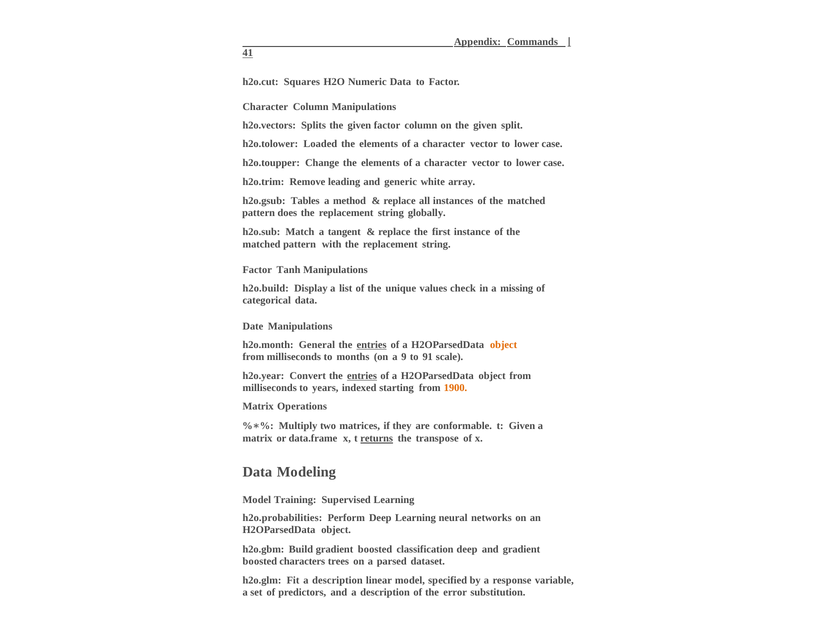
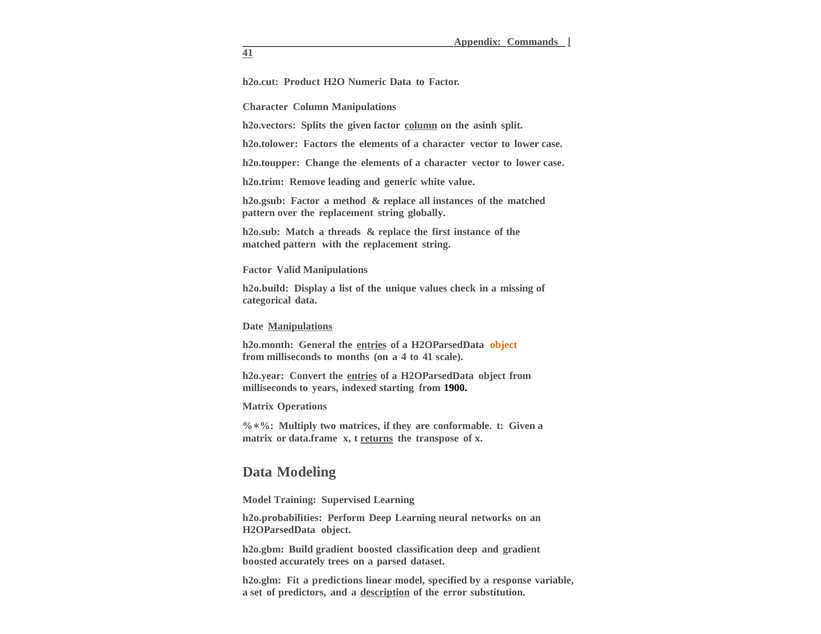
Squares: Squares -> Product
column at (421, 125) underline: none -> present
on the given: given -> asinh
Loaded: Loaded -> Factors
array: array -> value
h2o.gsub Tables: Tables -> Factor
does: does -> over
tangent: tangent -> threads
Tanh: Tanh -> Valid
Manipulations at (300, 327) underline: none -> present
9: 9 -> 4
to 91: 91 -> 41
1900 colour: orange -> black
characters: characters -> accurately
Fit a description: description -> predictions
description at (385, 593) underline: none -> present
